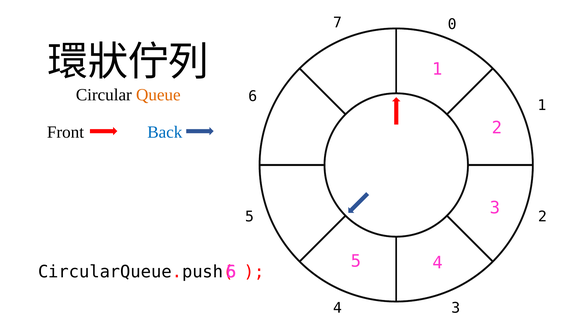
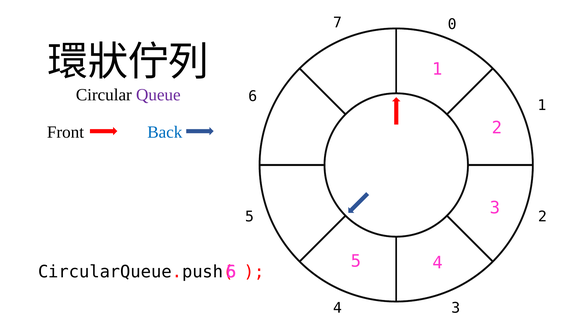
Queue colour: orange -> purple
